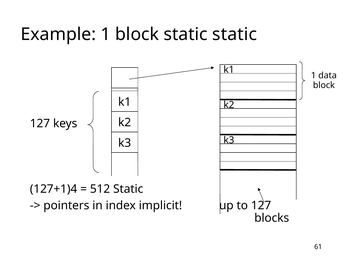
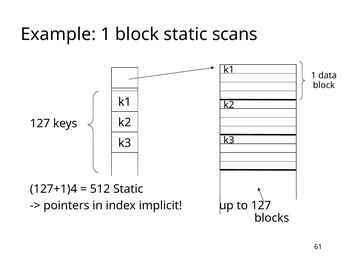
static static: static -> scans
